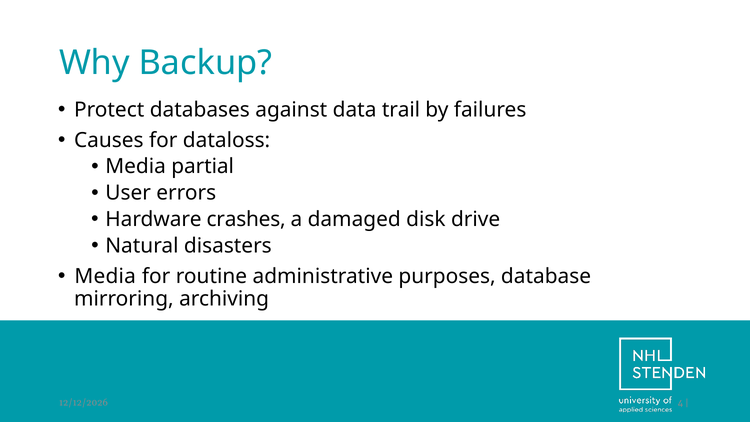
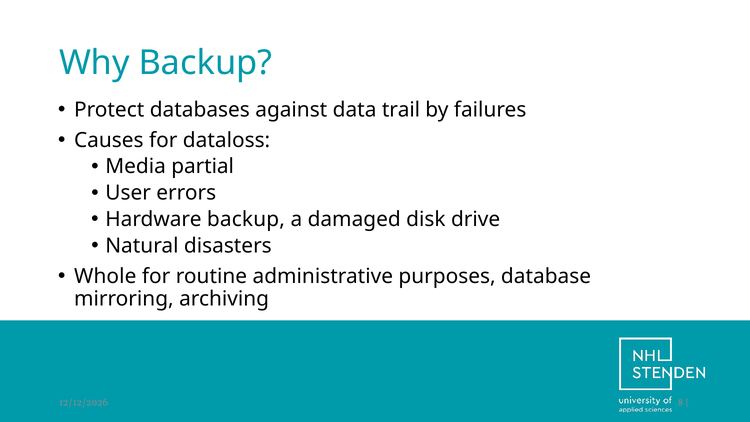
Hardware crashes: crashes -> backup
Media at (105, 276): Media -> Whole
4: 4 -> 8
